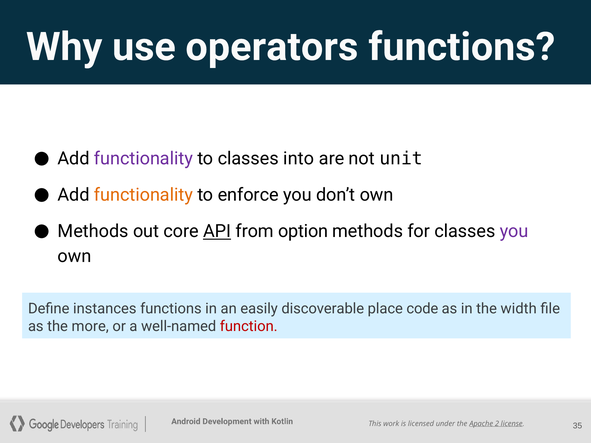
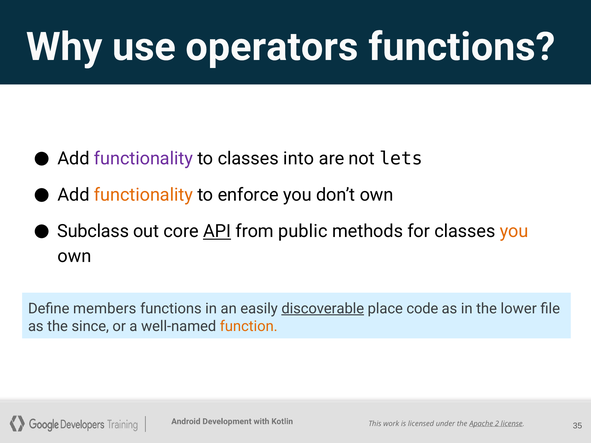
unit: unit -> lets
Methods at (93, 231): Methods -> Subclass
option: option -> public
you at (514, 231) colour: purple -> orange
instances: instances -> members
discoverable underline: none -> present
width: width -> lower
more: more -> since
function colour: red -> orange
